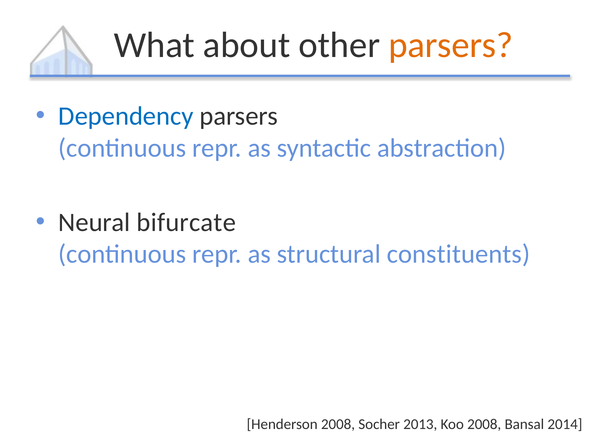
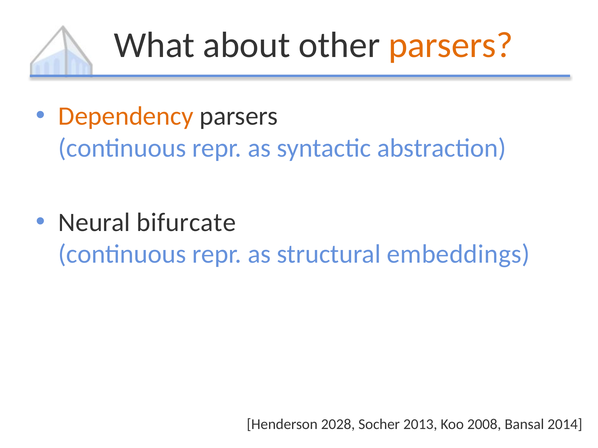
Dependency colour: blue -> orange
constituents: constituents -> embeddings
Henderson 2008: 2008 -> 2028
